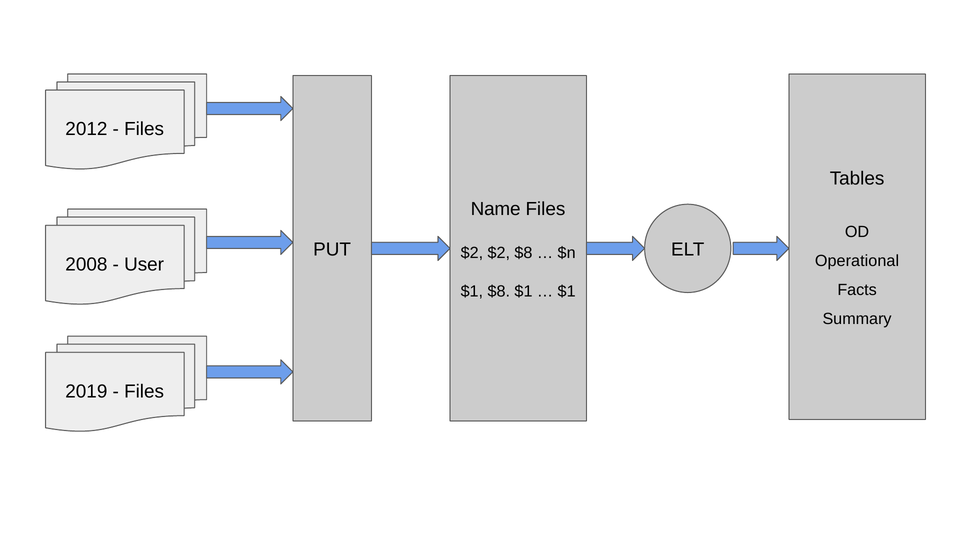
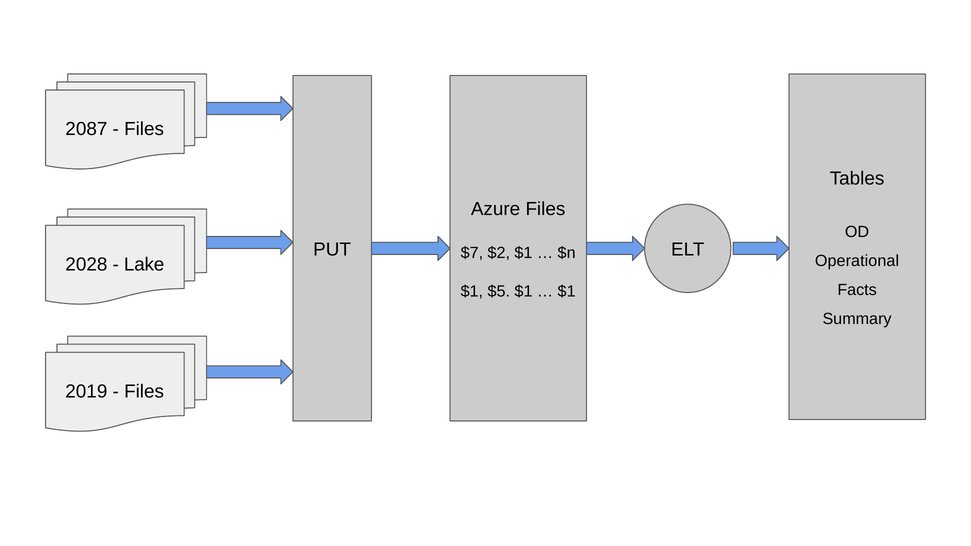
2012: 2012 -> 2087
Name: Name -> Azure
$2 at (472, 253): $2 -> $7
$2 $8: $8 -> $1
2008: 2008 -> 2028
User: User -> Lake
$1 $8: $8 -> $5
